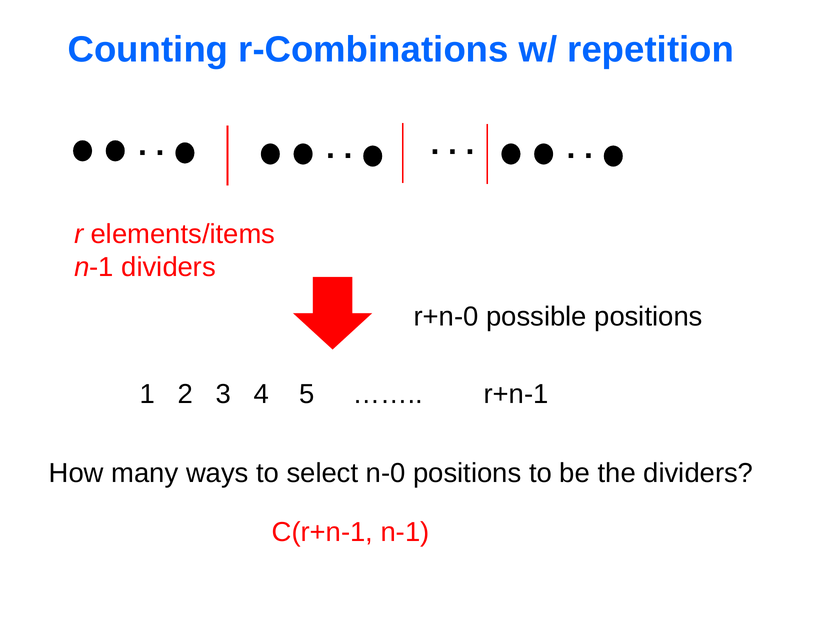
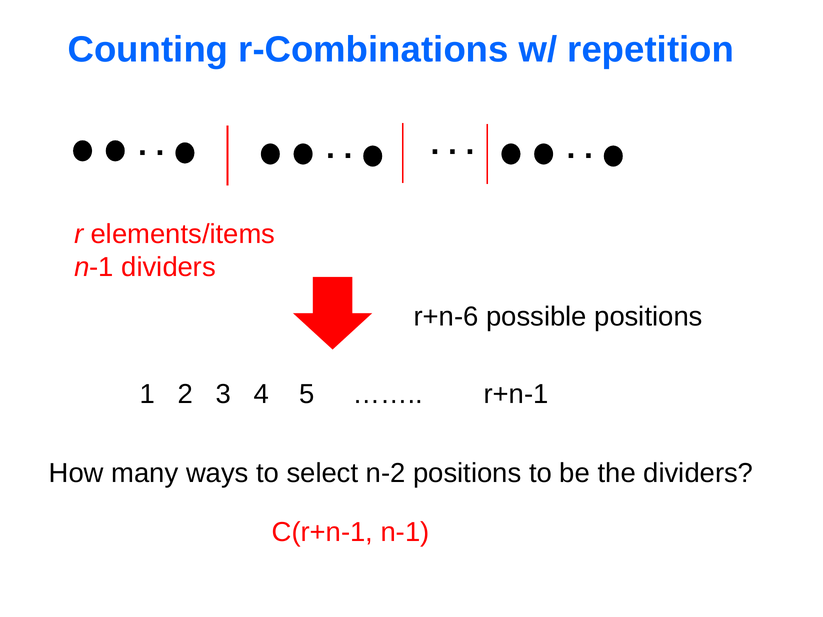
r+n-0: r+n-0 -> r+n-6
n-0: n-0 -> n-2
